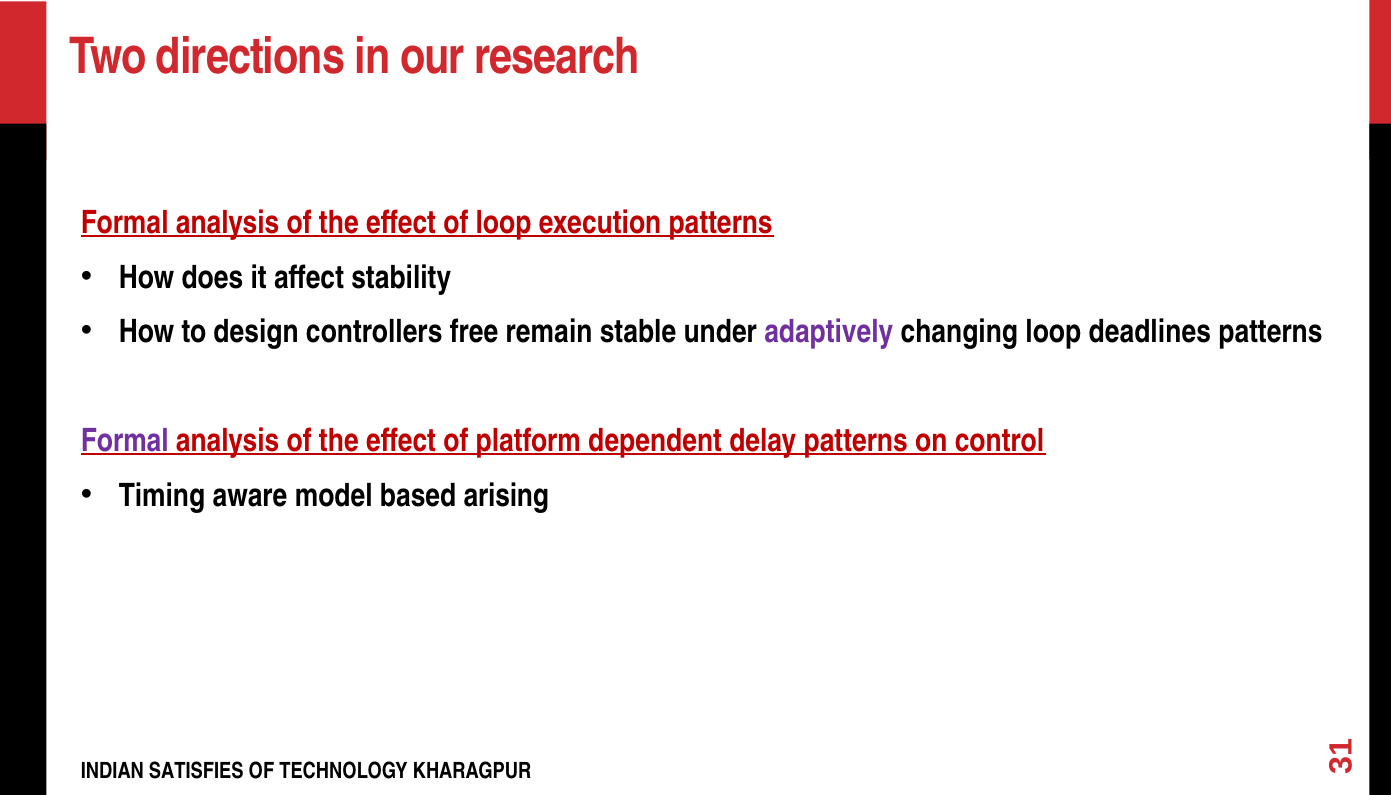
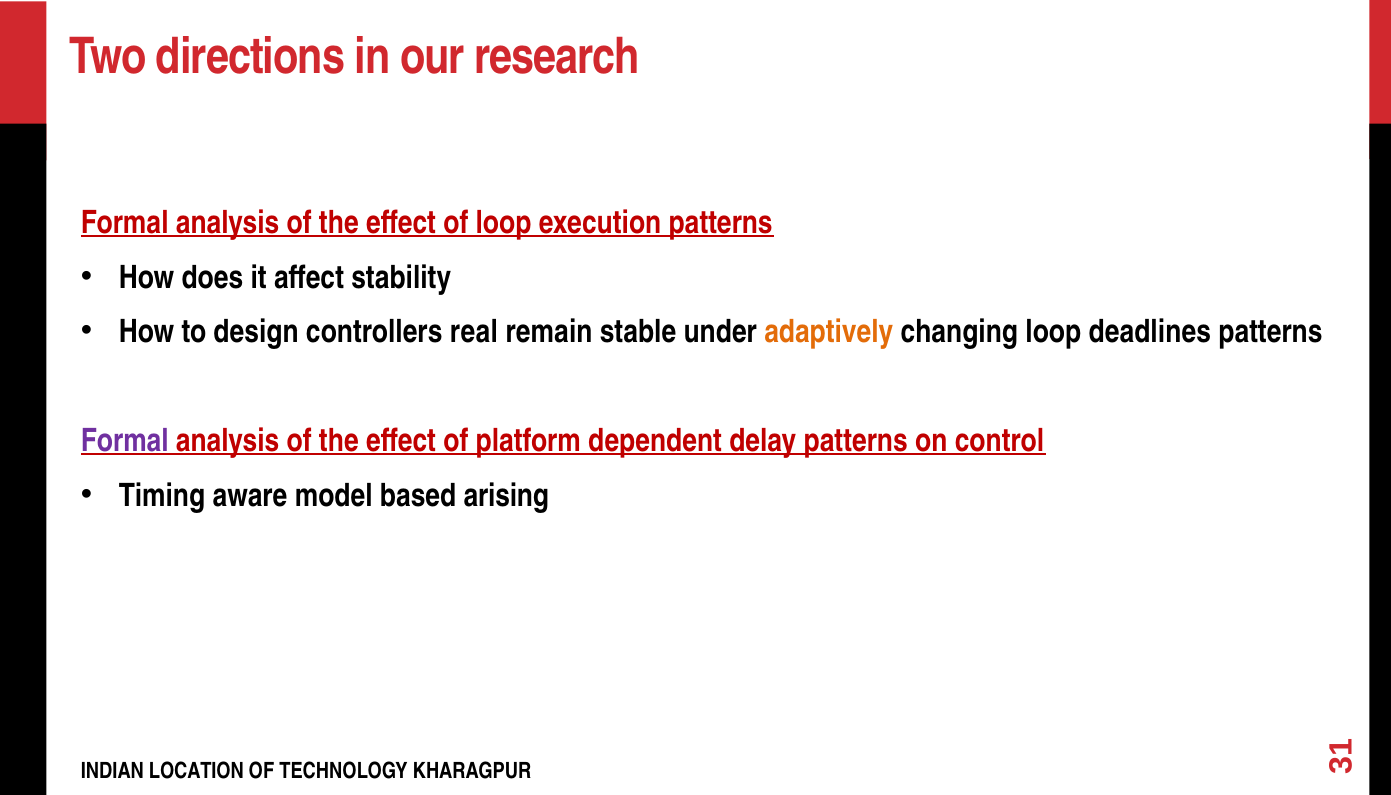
free: free -> real
adaptively colour: purple -> orange
SATISFIES: SATISFIES -> LOCATION
